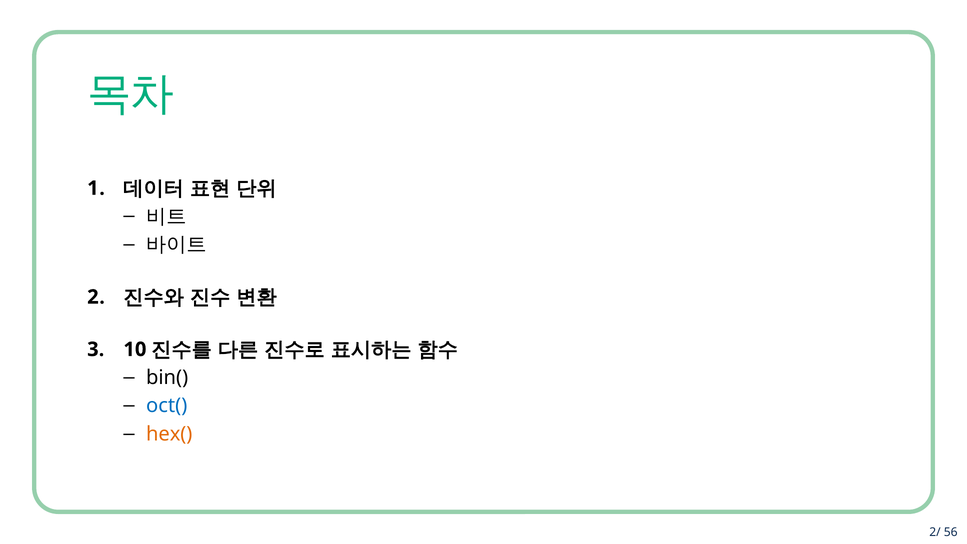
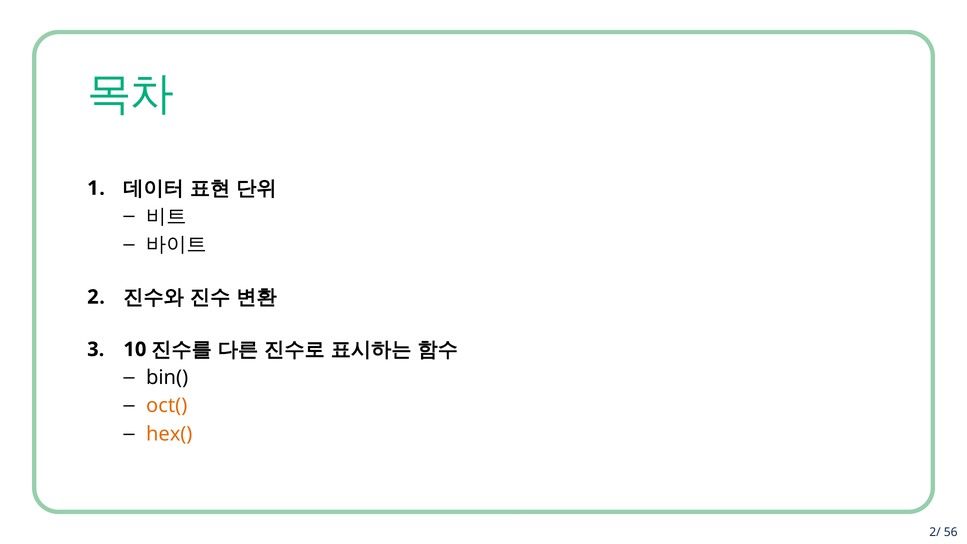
oct( colour: blue -> orange
